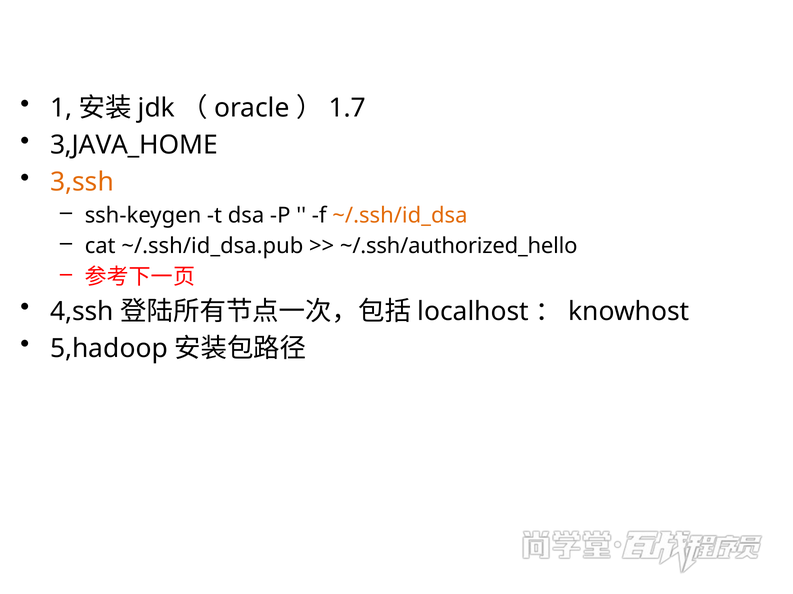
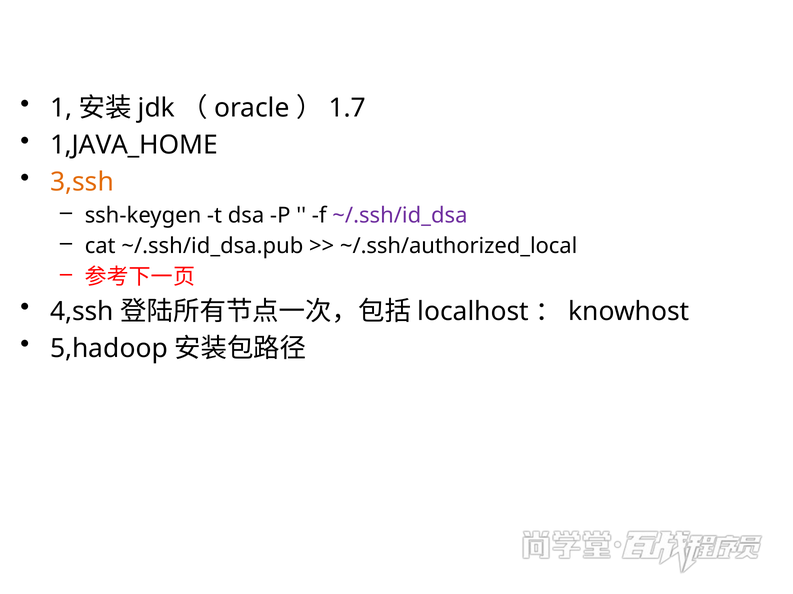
3,JAVA_HOME: 3,JAVA_HOME -> 1,JAVA_HOME
~/.ssh/id_dsa colour: orange -> purple
~/.ssh/authorized_hello: ~/.ssh/authorized_hello -> ~/.ssh/authorized_local
